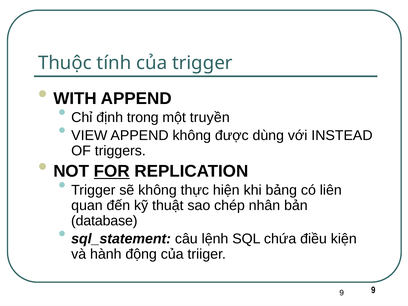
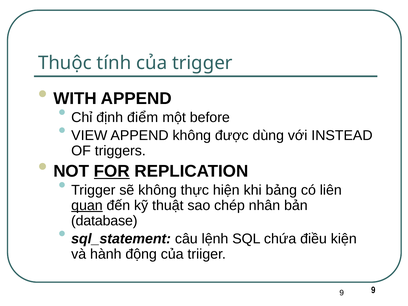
trong: trong -> điểm
truyền: truyền -> before
quan underline: none -> present
